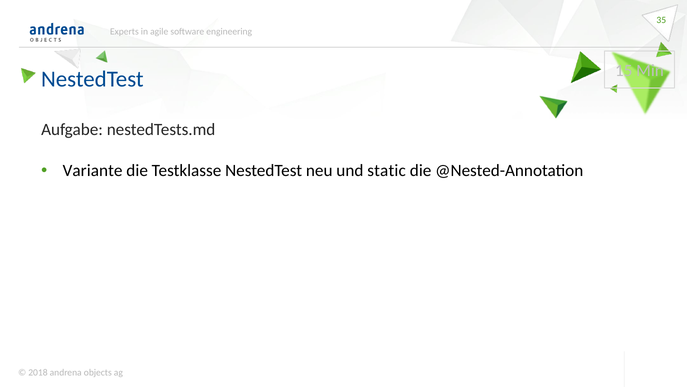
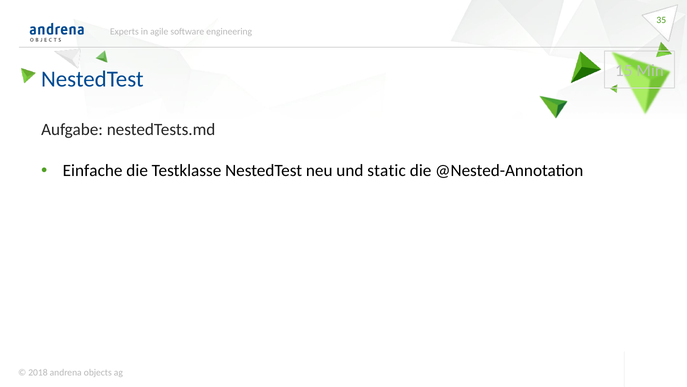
Variante: Variante -> Einfache
